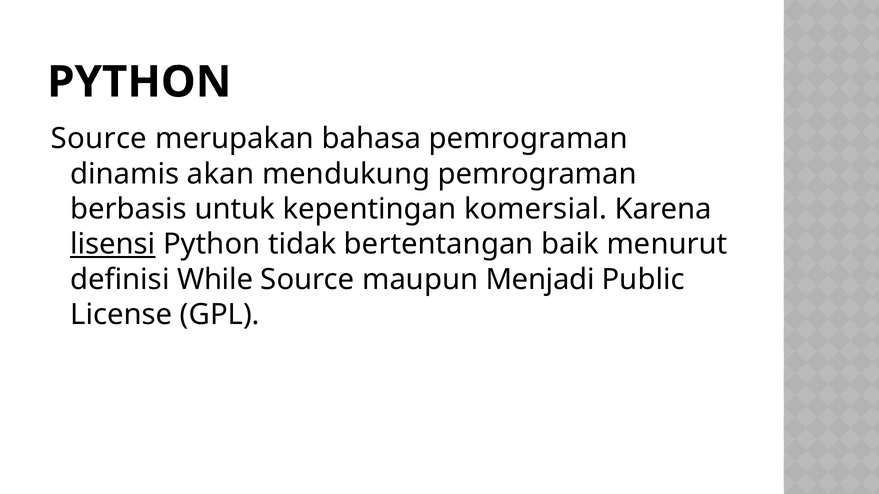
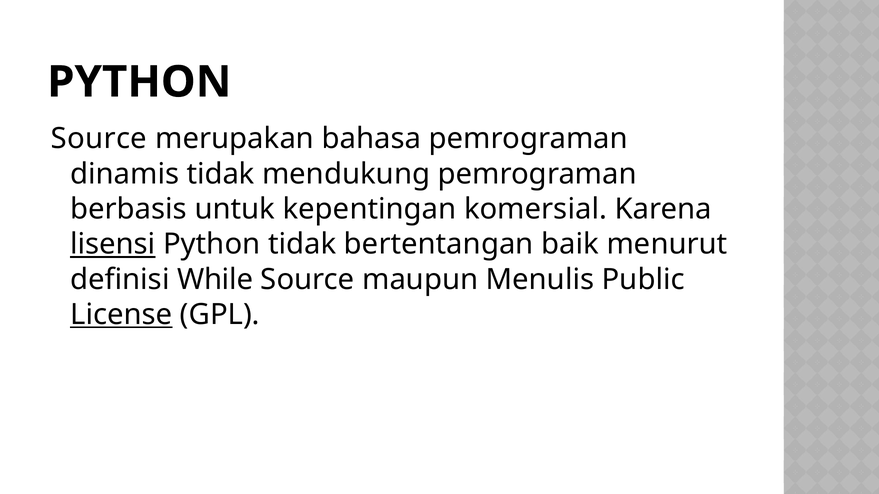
dinamis akan: akan -> tidak
Menjadi: Menjadi -> Menulis
License underline: none -> present
